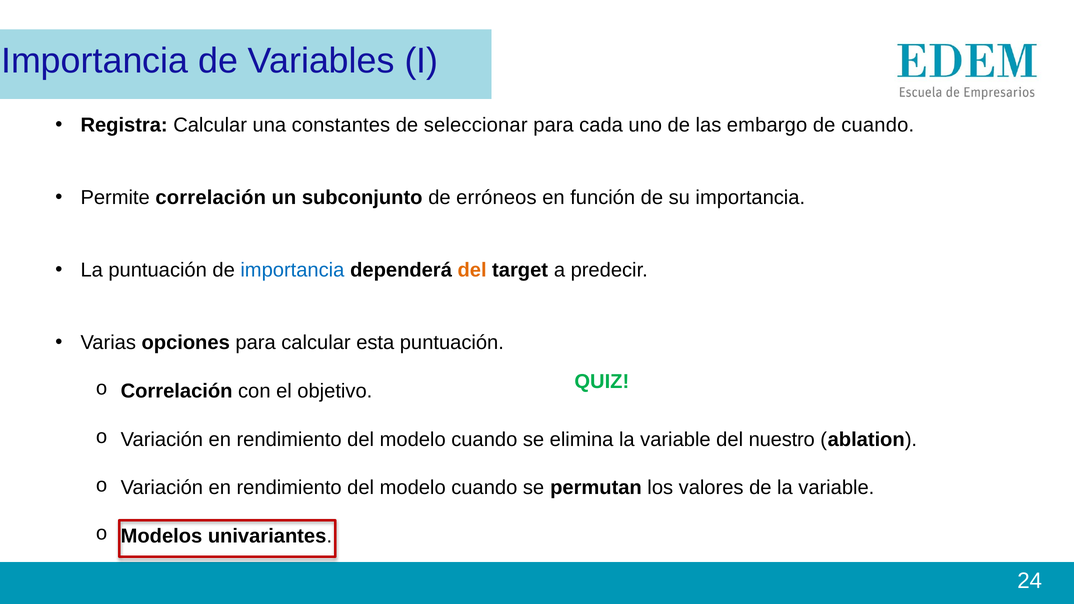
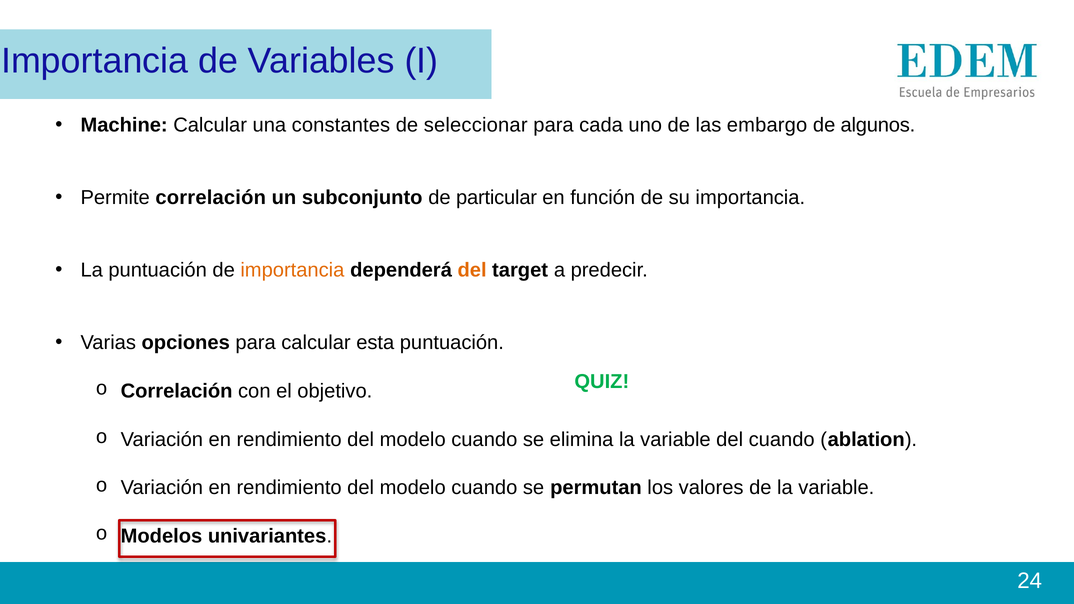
Registra: Registra -> Machine
de cuando: cuando -> algunos
erróneos: erróneos -> particular
importancia at (292, 270) colour: blue -> orange
del nuestro: nuestro -> cuando
